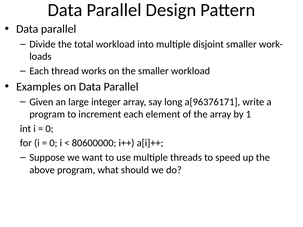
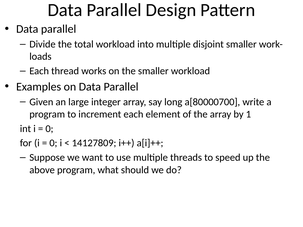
a[96376171: a[96376171 -> a[80000700
80600000: 80600000 -> 14127809
